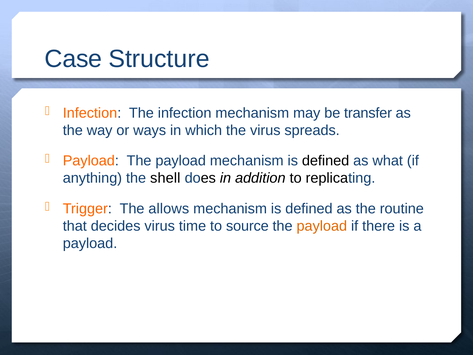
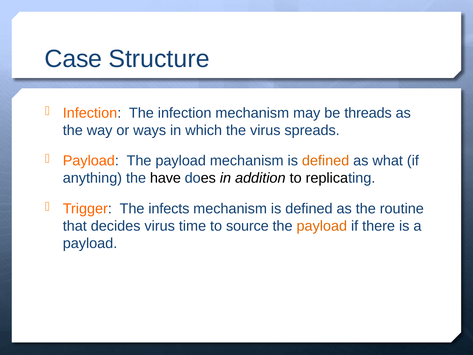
transfer: transfer -> threads
defined at (326, 161) colour: black -> orange
shell: shell -> have
allows: allows -> infects
